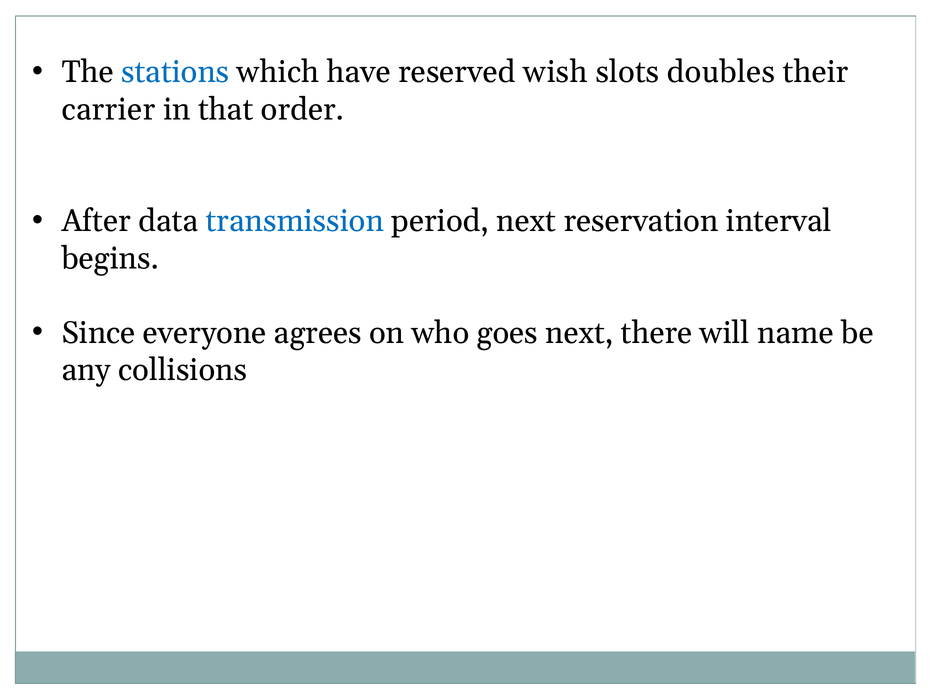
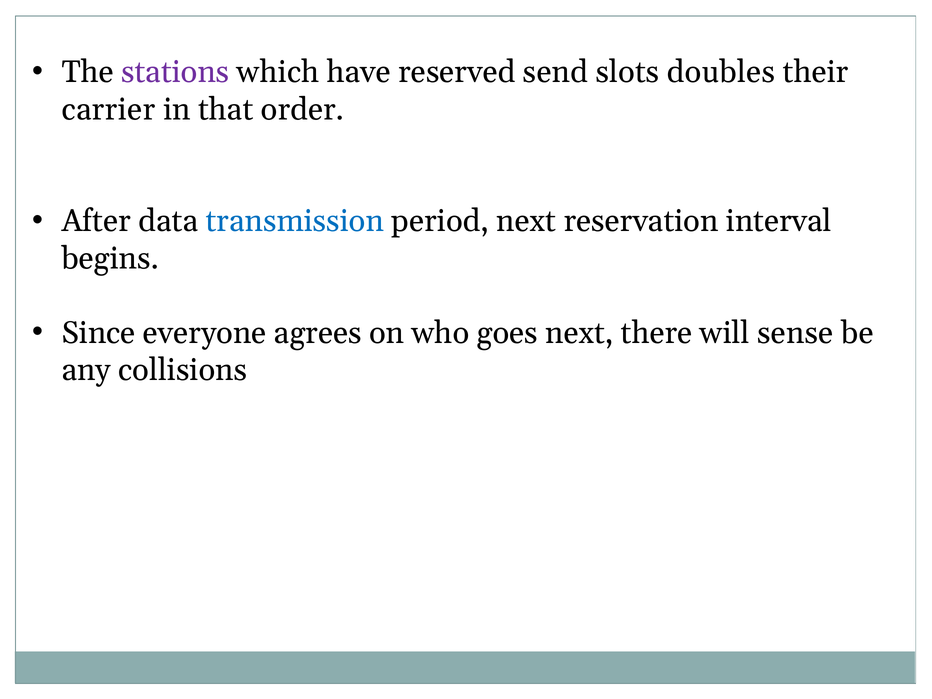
stations colour: blue -> purple
wish: wish -> send
name: name -> sense
